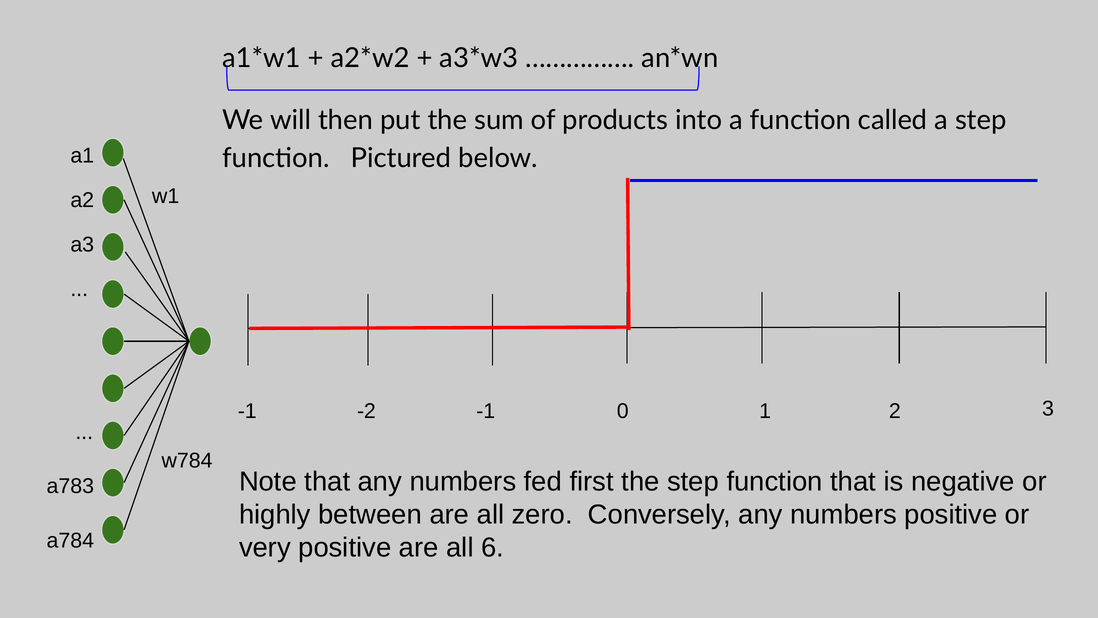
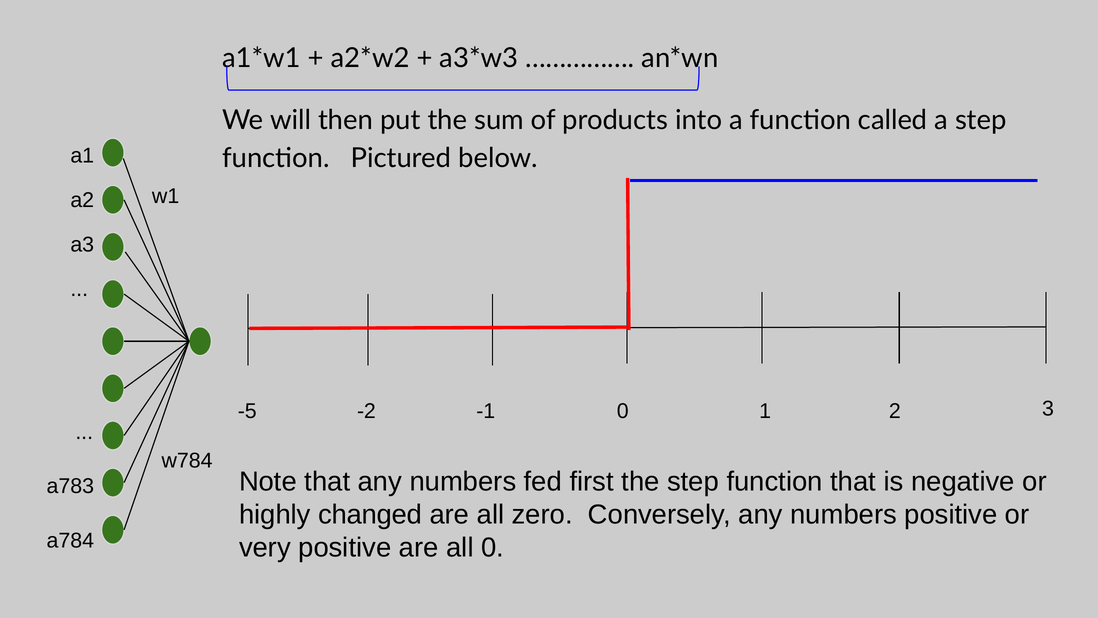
-1 at (247, 411): -1 -> -5
between: between -> changed
all 6: 6 -> 0
